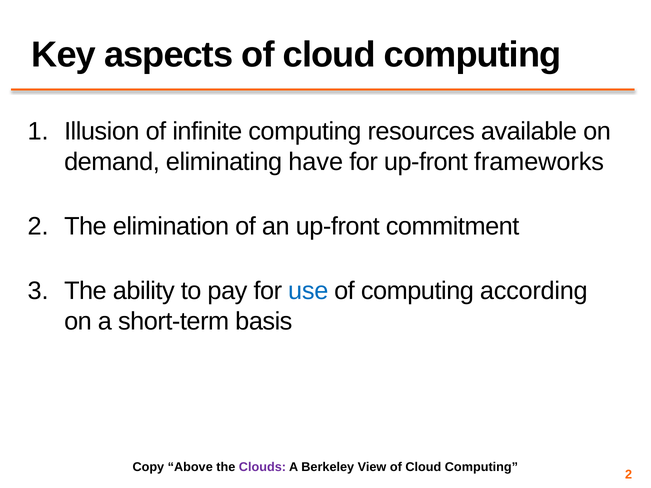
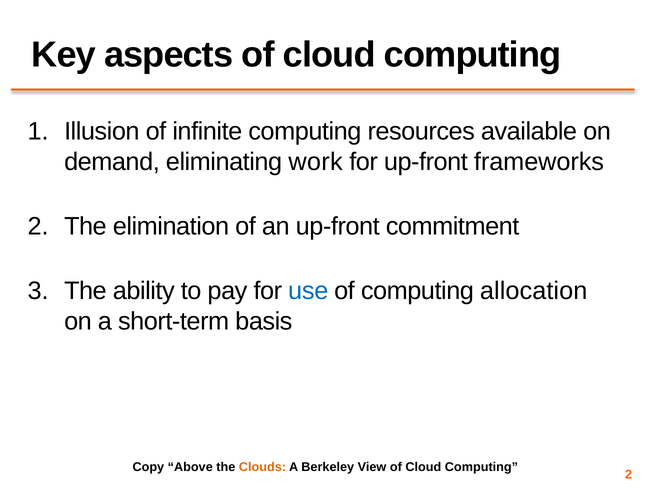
have: have -> work
according: according -> allocation
Clouds colour: purple -> orange
